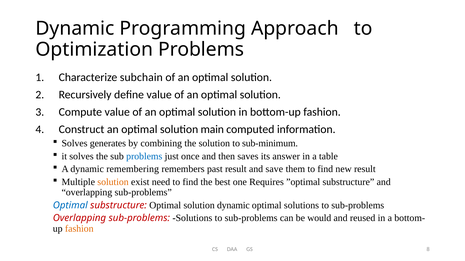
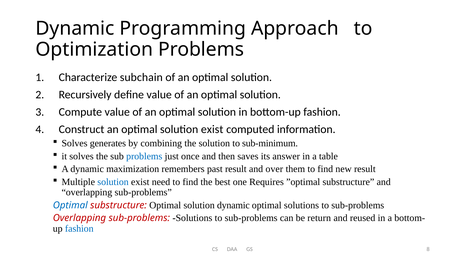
optimal solution main: main -> exist
remembering: remembering -> maximization
save: save -> over
solution at (113, 182) colour: orange -> blue
would: would -> return
fashion at (79, 229) colour: orange -> blue
